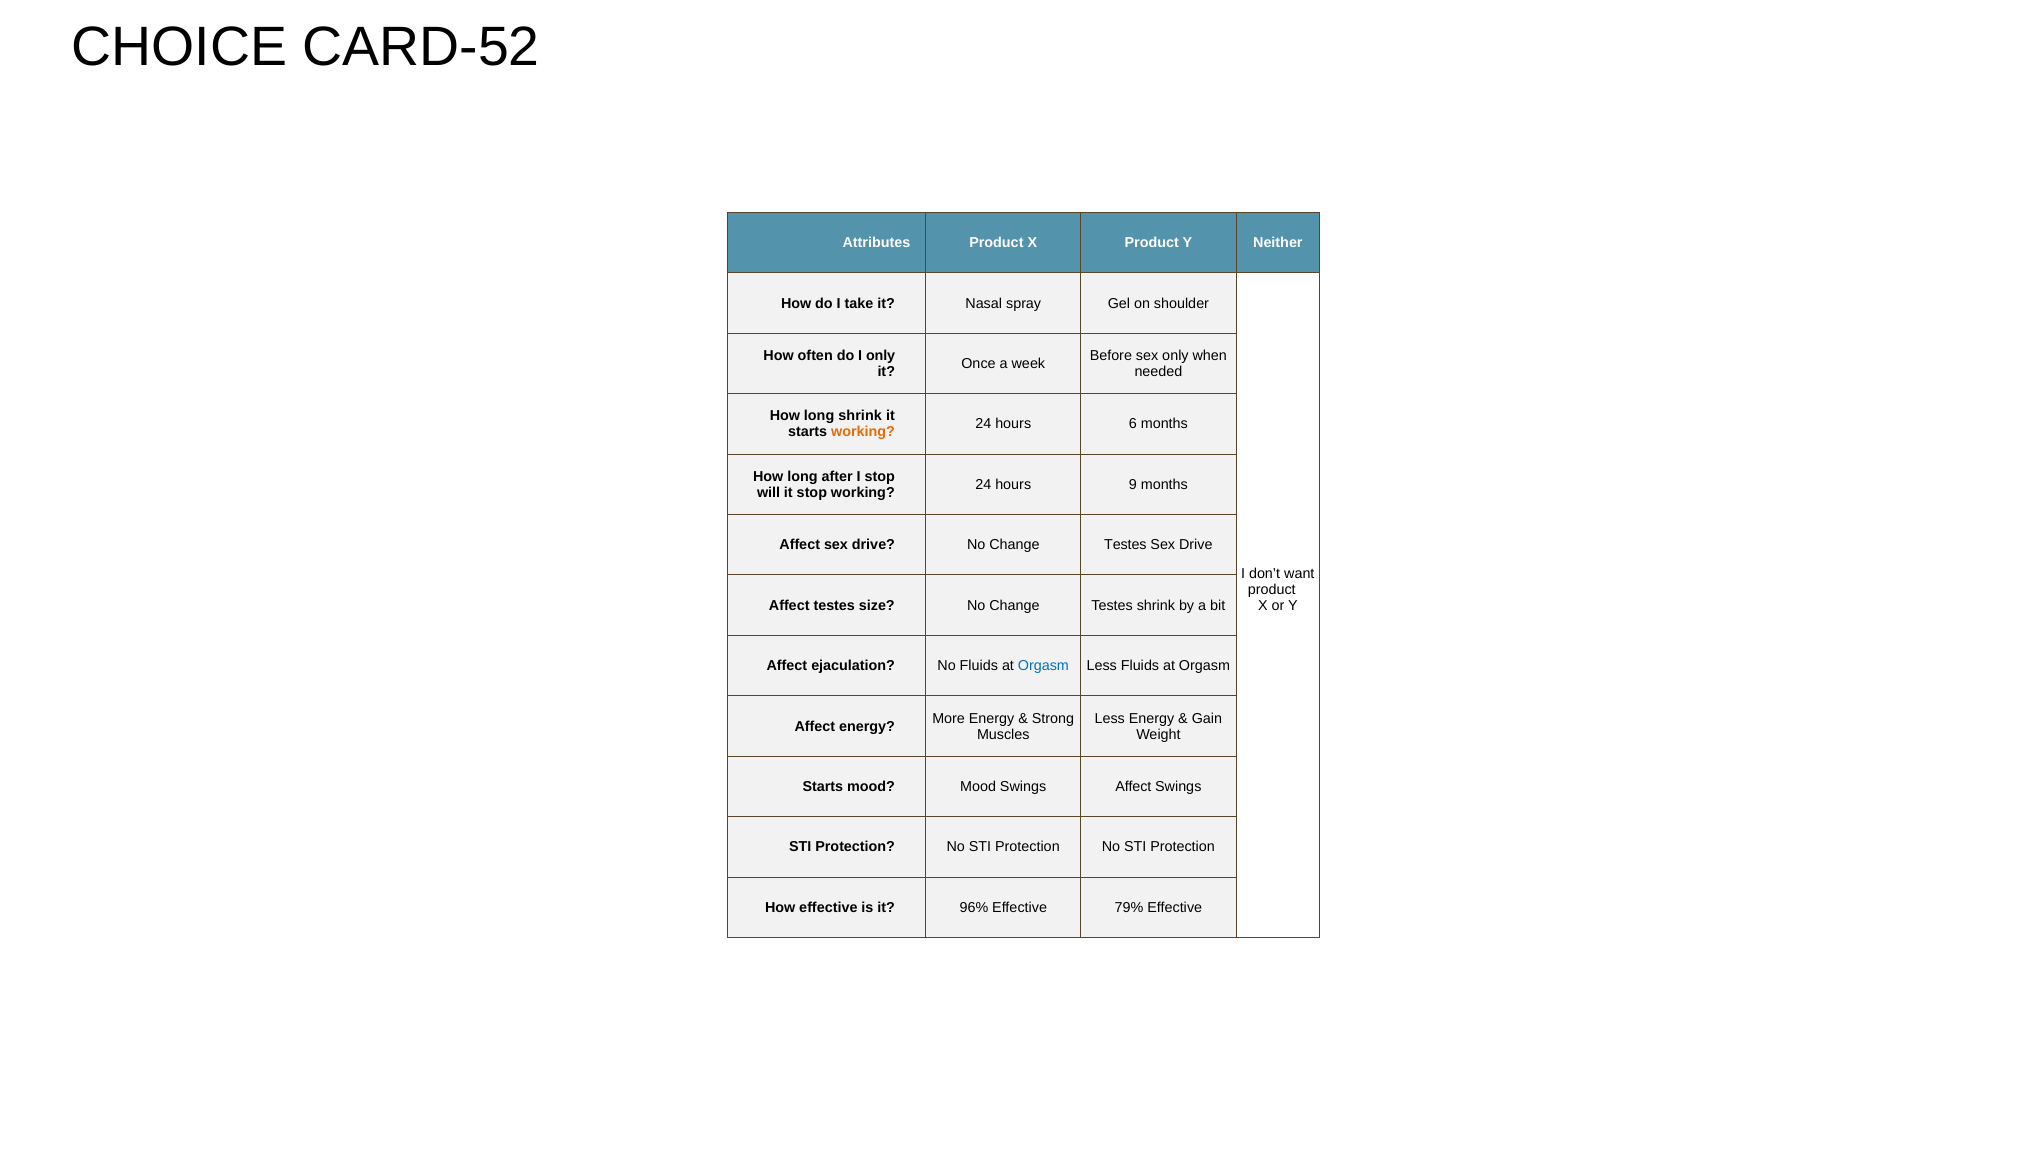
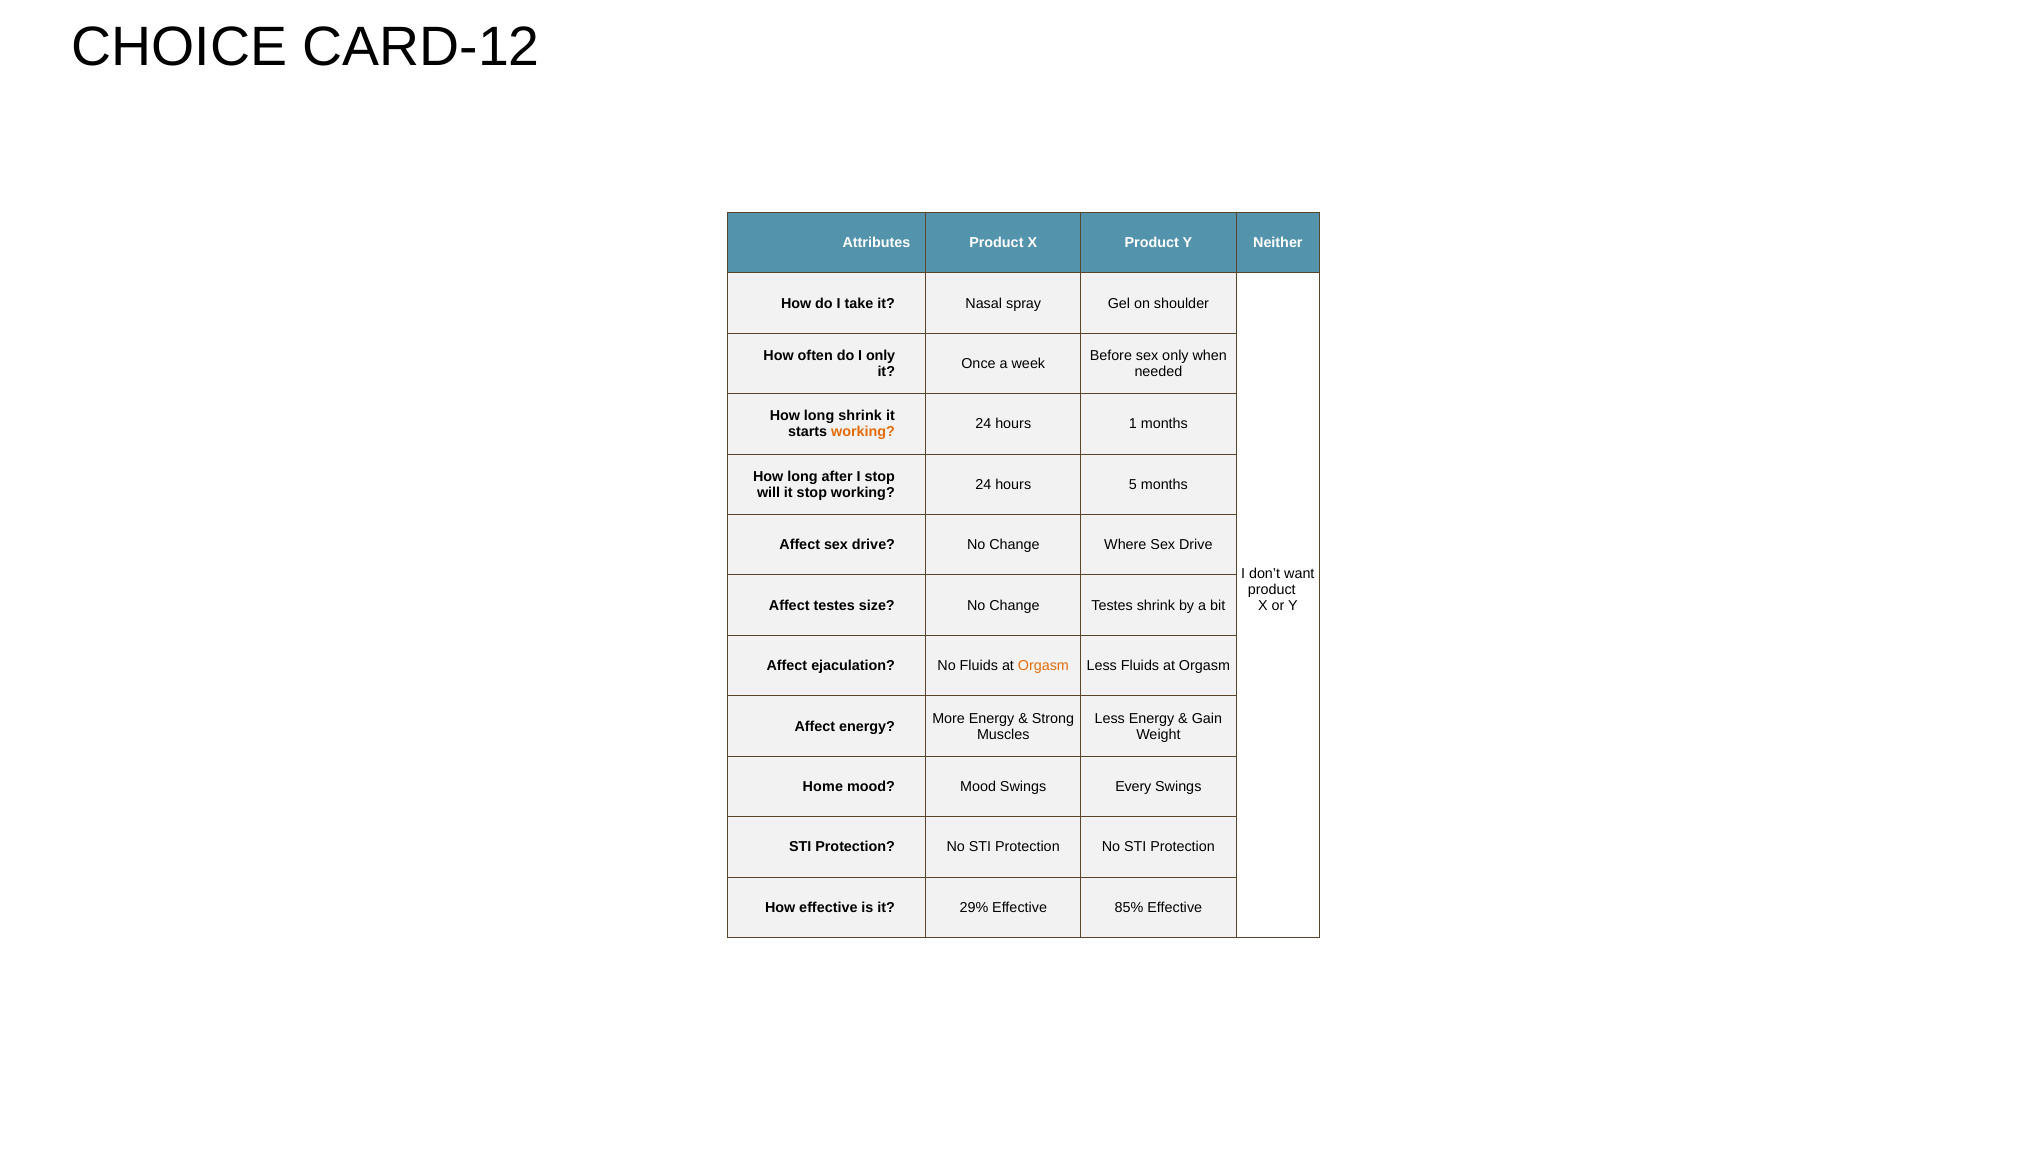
CARD-52: CARD-52 -> CARD-12
6: 6 -> 1
9: 9 -> 5
drive No Change Testes: Testes -> Where
Orgasm at (1043, 666) colour: blue -> orange
Starts at (823, 787): Starts -> Home
Swings Affect: Affect -> Every
96%: 96% -> 29%
79%: 79% -> 85%
